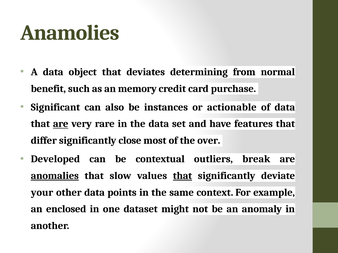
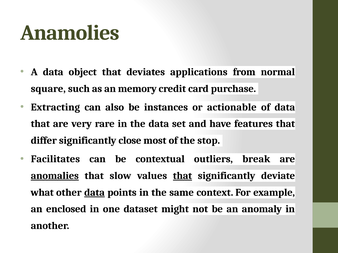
determining: determining -> applications
benefit: benefit -> square
Significant: Significant -> Extracting
are at (61, 124) underline: present -> none
over: over -> stop
Developed: Developed -> Facilitates
your: your -> what
data at (95, 193) underline: none -> present
